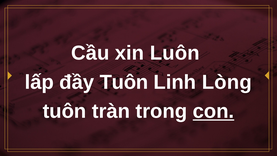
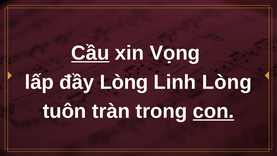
Cầu underline: none -> present
Luôn: Luôn -> Vọng
đầy Tuôn: Tuôn -> Lòng
